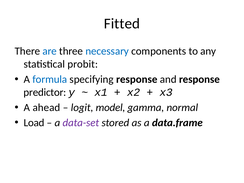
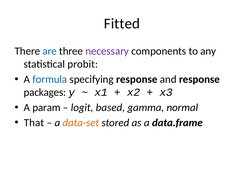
necessary colour: blue -> purple
predictor: predictor -> packages
ahead: ahead -> param
model: model -> based
Load: Load -> That
data-set colour: purple -> orange
